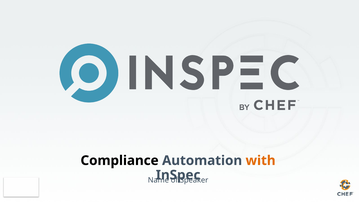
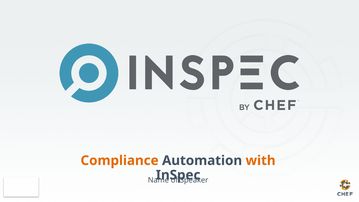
Compliance colour: black -> orange
